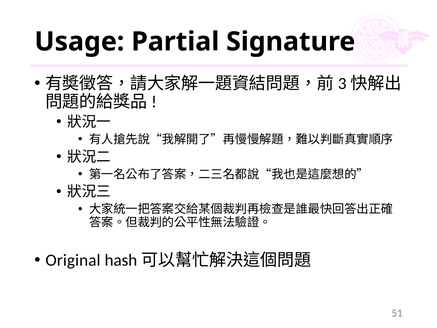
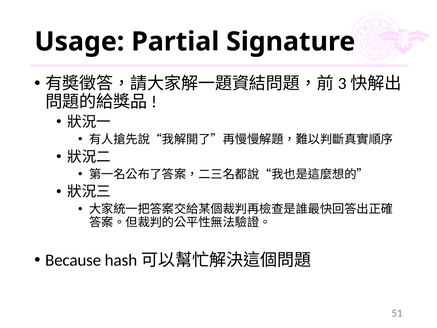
Original: Original -> Because
